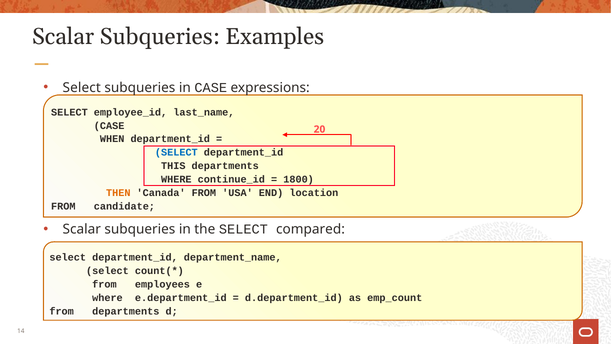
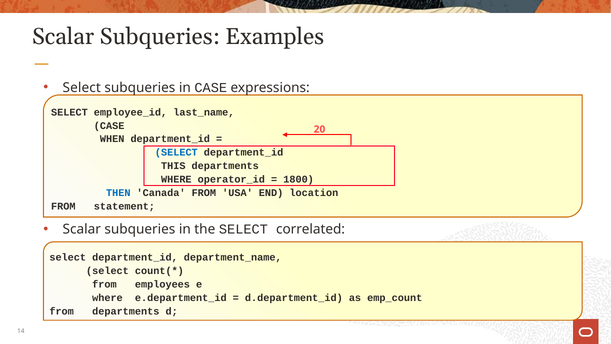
continue_id: continue_id -> operator_id
THEN colour: orange -> blue
candidate: candidate -> statement
compared: compared -> correlated
